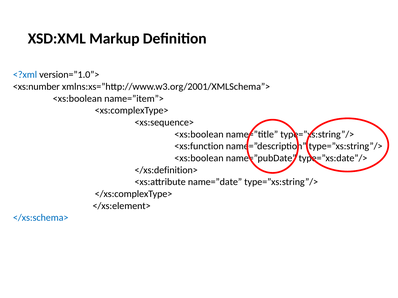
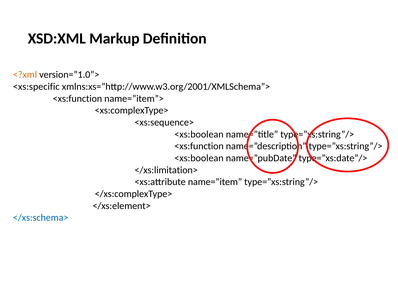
<?xml colour: blue -> orange
<xs:number: <xs:number -> <xs:specific
<xs:boolean at (77, 99): <xs:boolean -> <xs:function
</xs:definition>: </xs:definition> -> </xs:limitation>
name=”date: name=”date -> name=”item
